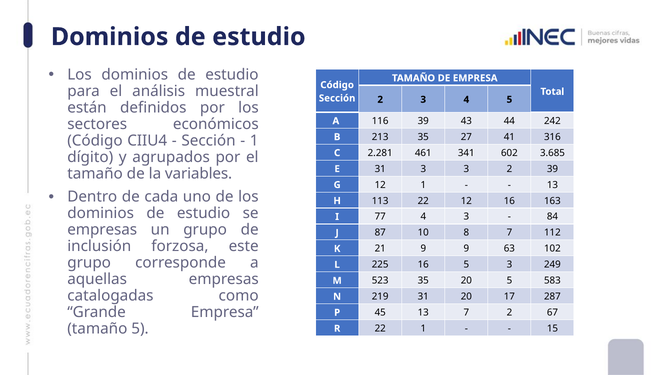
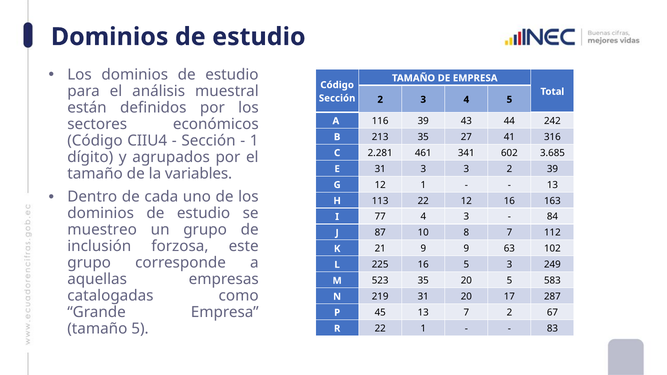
empresas at (102, 230): empresas -> muestreo
15: 15 -> 83
